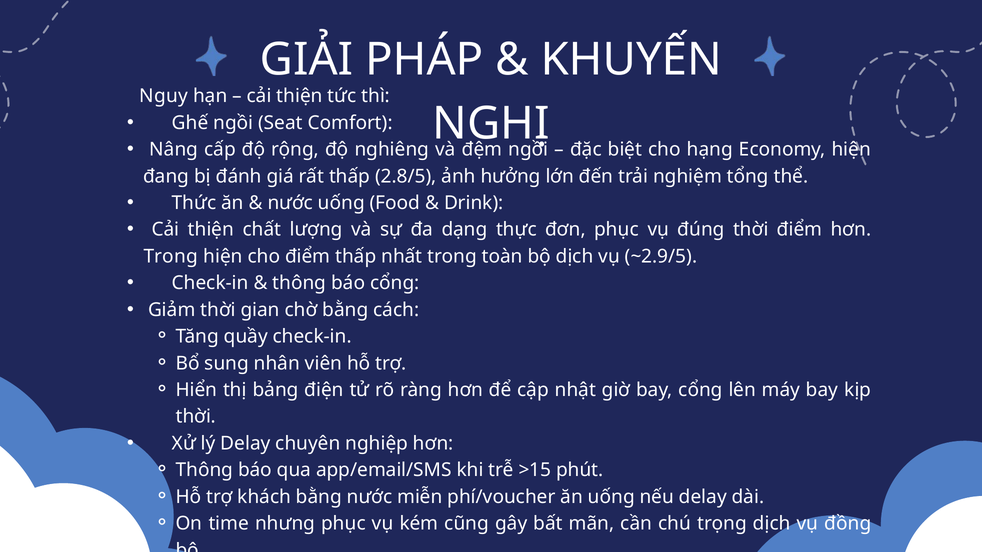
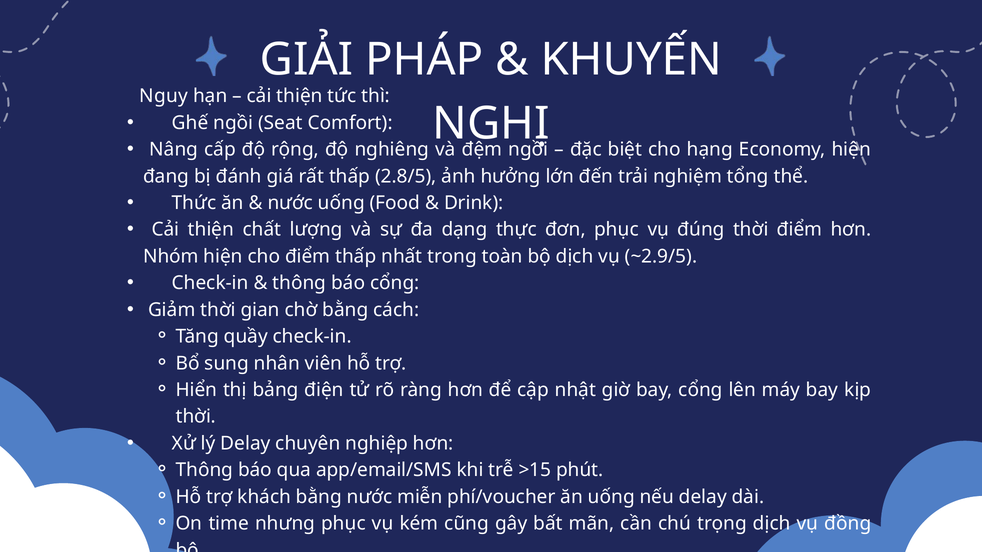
Trong at (171, 257): Trong -> Nhóm
